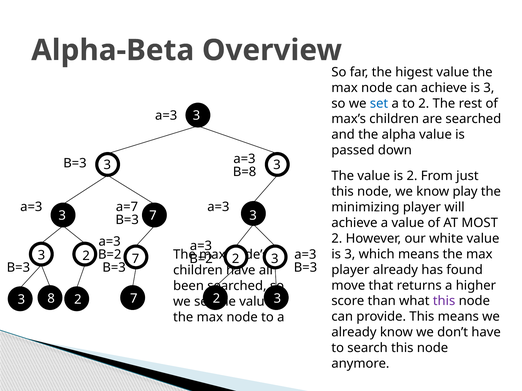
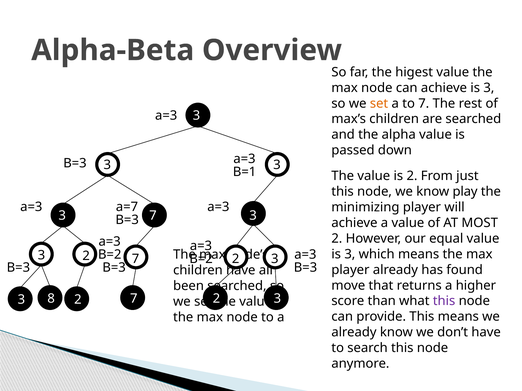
set at (379, 104) colour: blue -> orange
to 2: 2 -> 7
B=8: B=8 -> B=1
white: white -> equal
